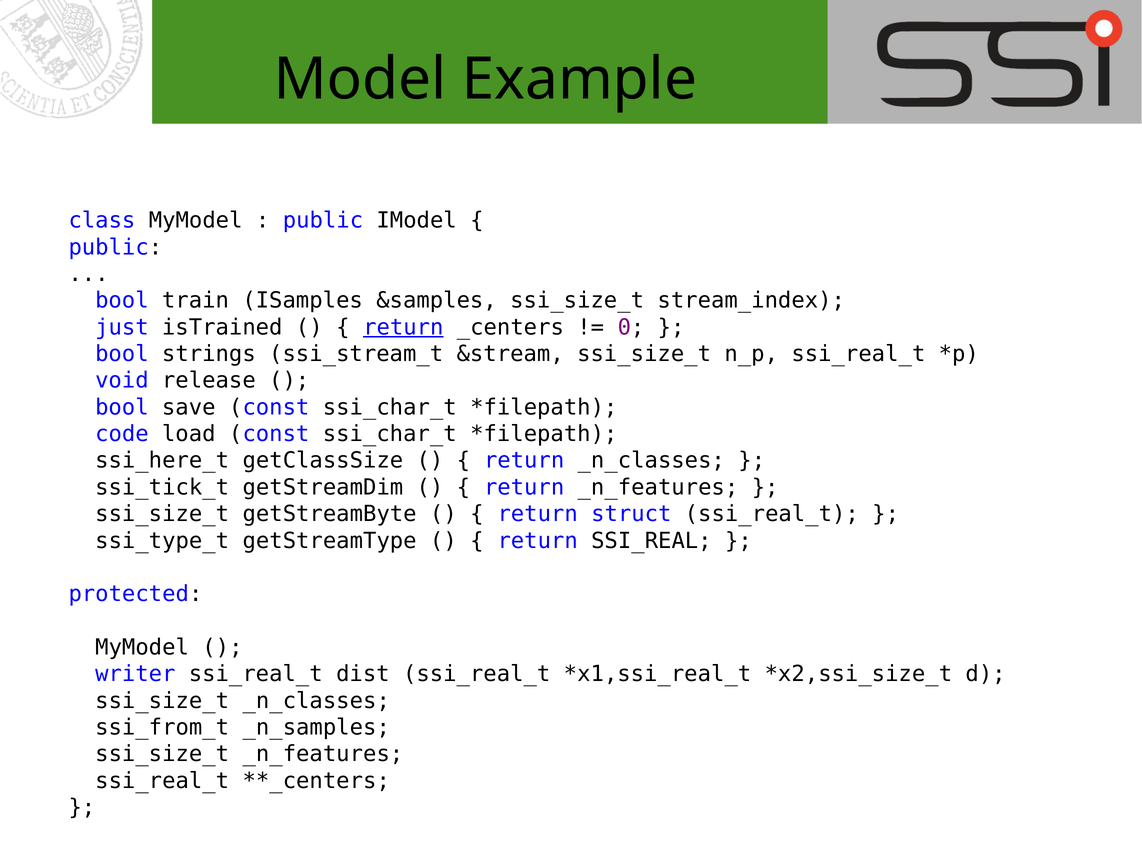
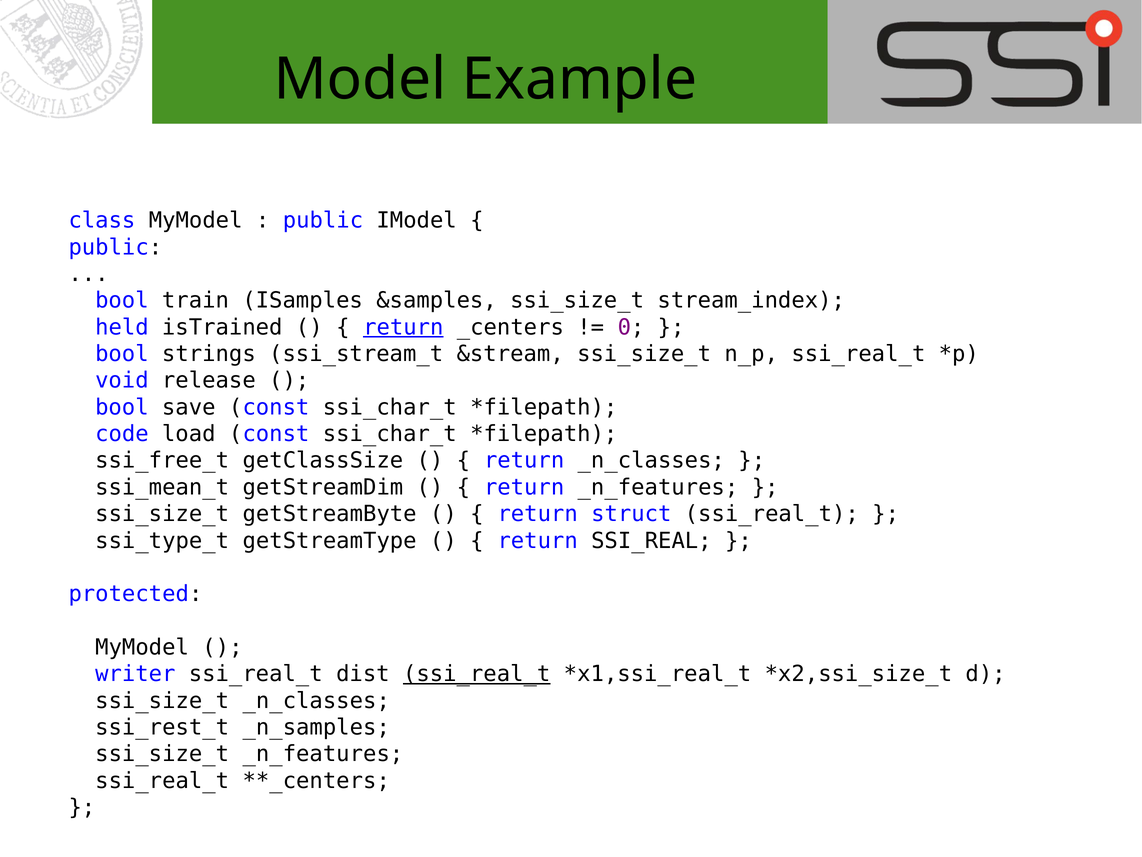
just: just -> held
ssi_here_t: ssi_here_t -> ssi_free_t
ssi_tick_t: ssi_tick_t -> ssi_mean_t
ssi_real_t at (477, 674) underline: none -> present
ssi_from_t: ssi_from_t -> ssi_rest_t
